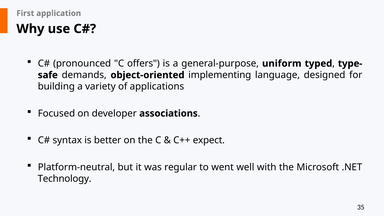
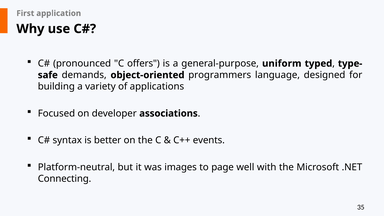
implementing: implementing -> programmers
expect: expect -> events
regular: regular -> images
went: went -> page
Technology: Technology -> Connecting
